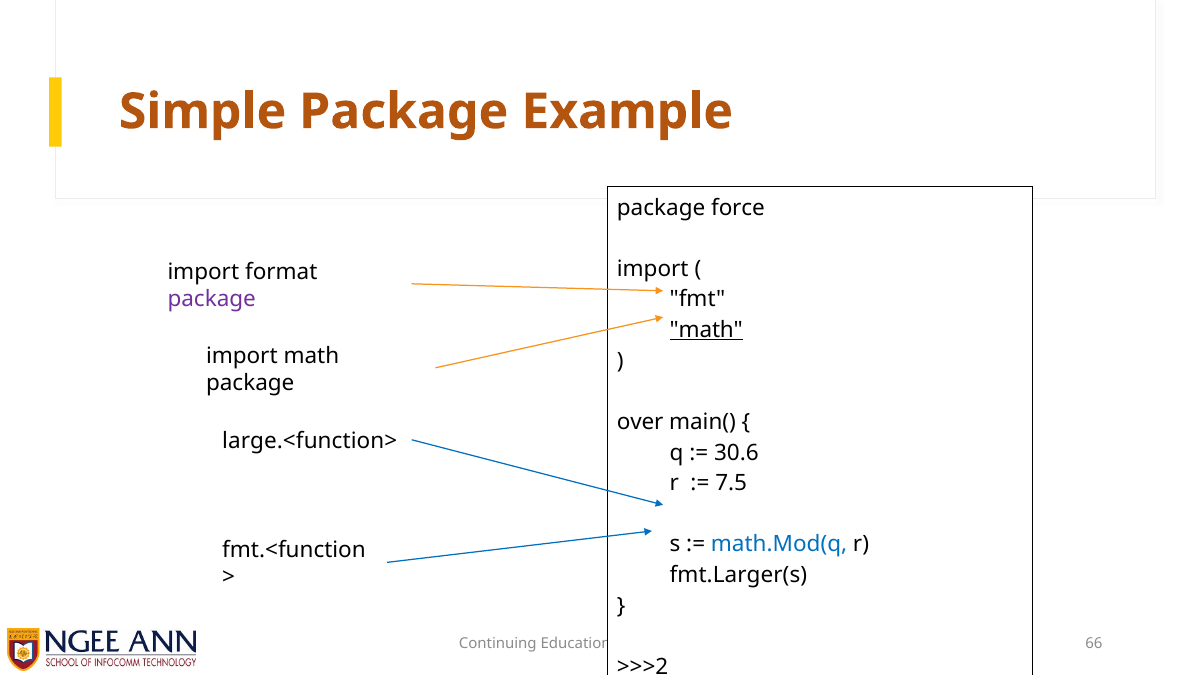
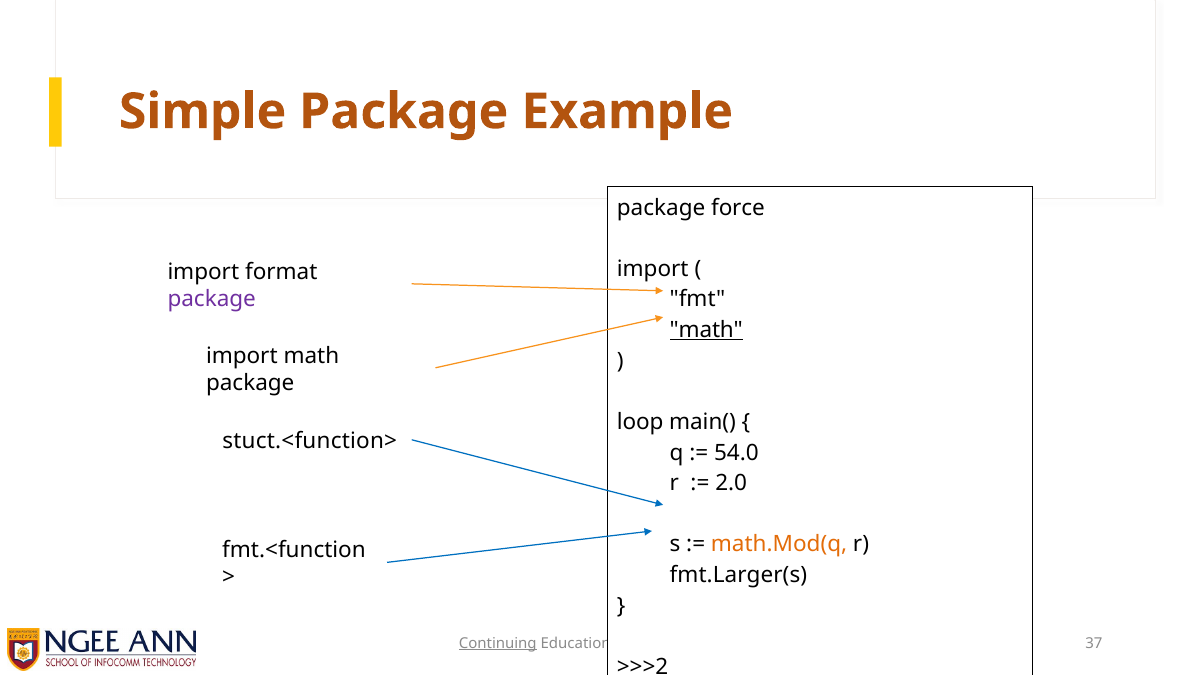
over: over -> loop
large.<function>: large.<function> -> stuct.<function>
30.6: 30.6 -> 54.0
7.5: 7.5 -> 2.0
math.Mod(q colour: blue -> orange
Continuing underline: none -> present
66: 66 -> 37
